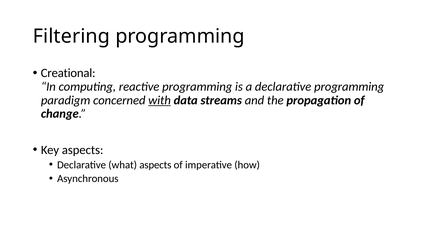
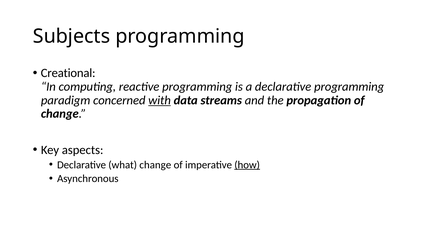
Filtering: Filtering -> Subjects
what aspects: aspects -> change
how underline: none -> present
